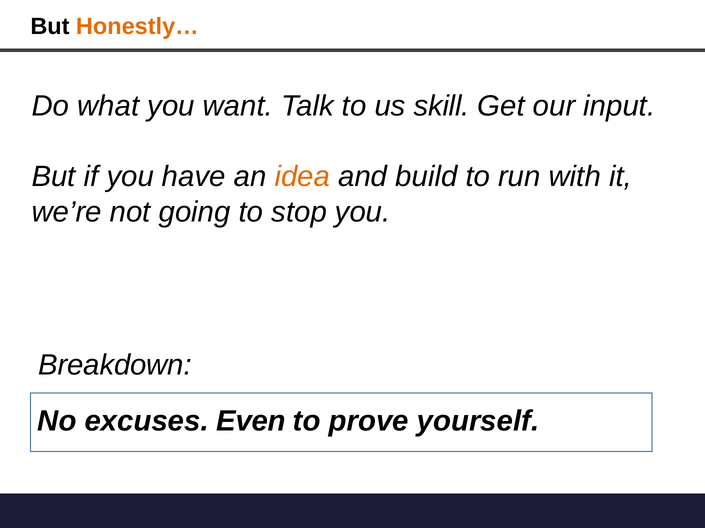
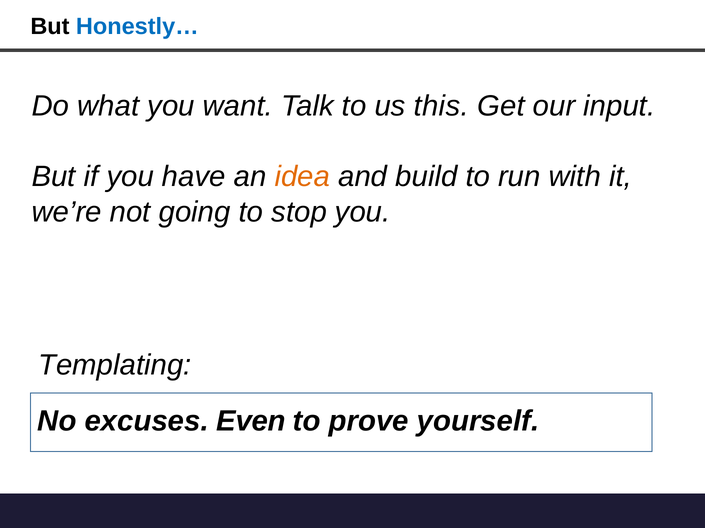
Honestly… colour: orange -> blue
skill: skill -> this
Breakdown: Breakdown -> Templating
